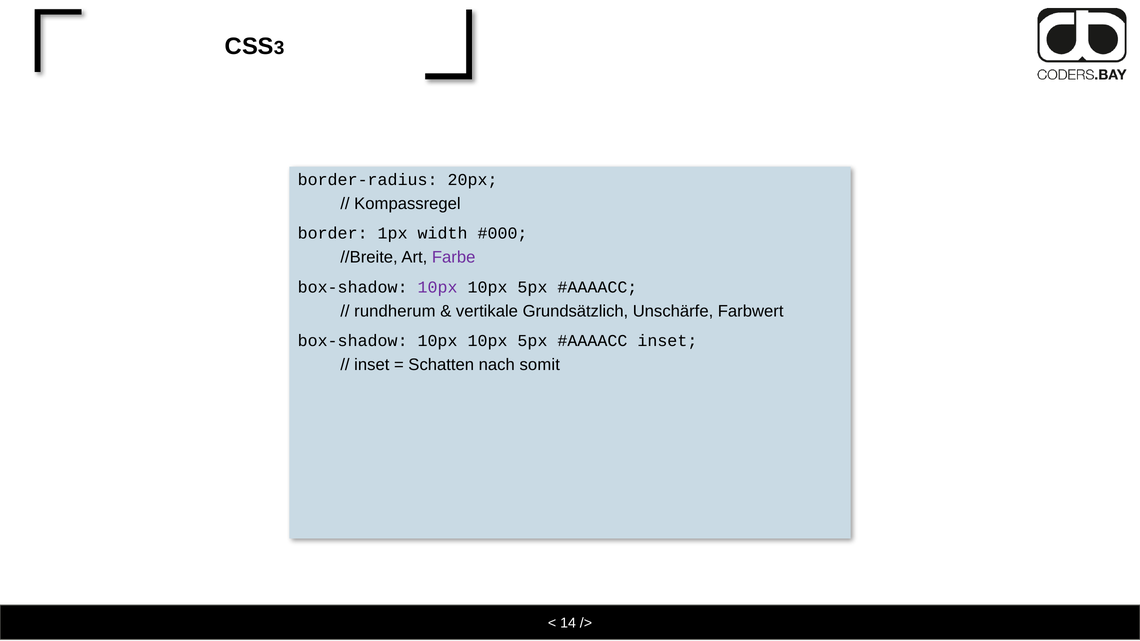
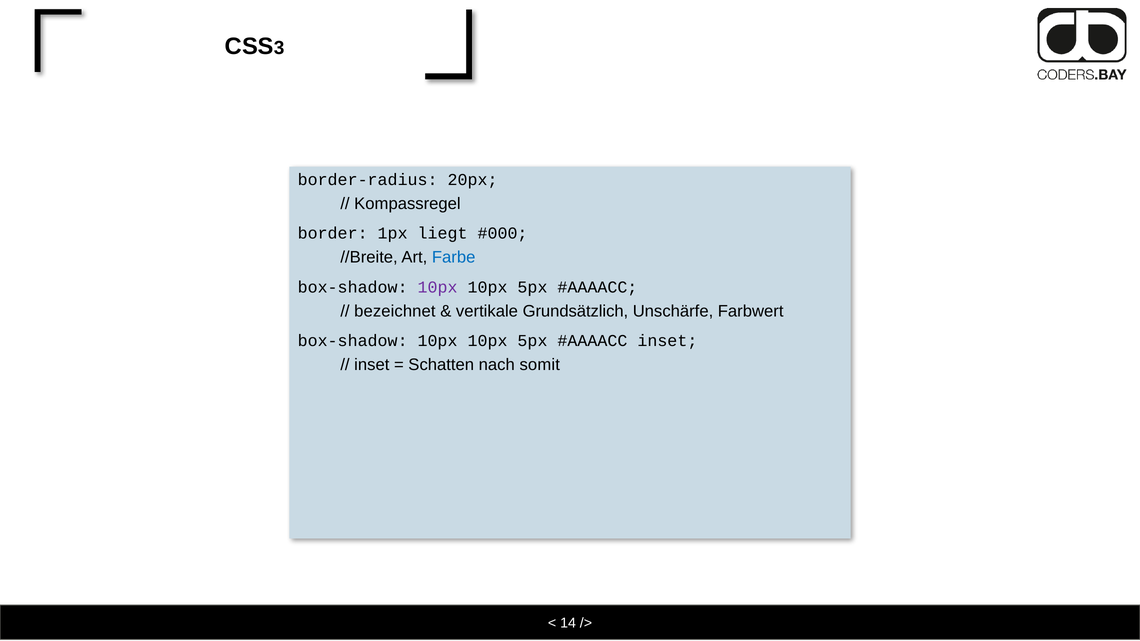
width: width -> liegt
Farbe colour: purple -> blue
rundherum: rundherum -> bezeichnet
